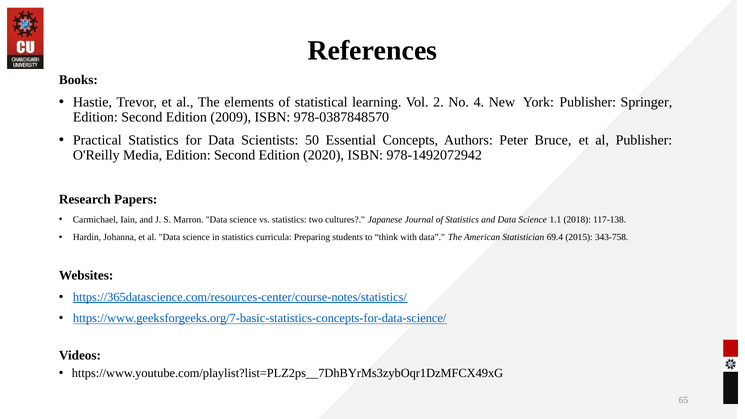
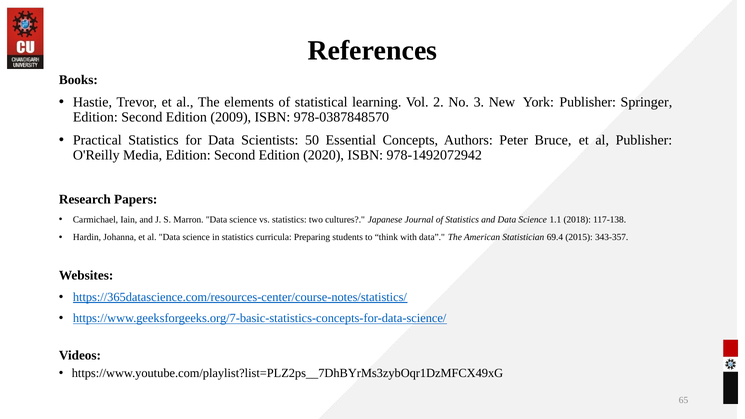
4: 4 -> 3
343-758: 343-758 -> 343-357
